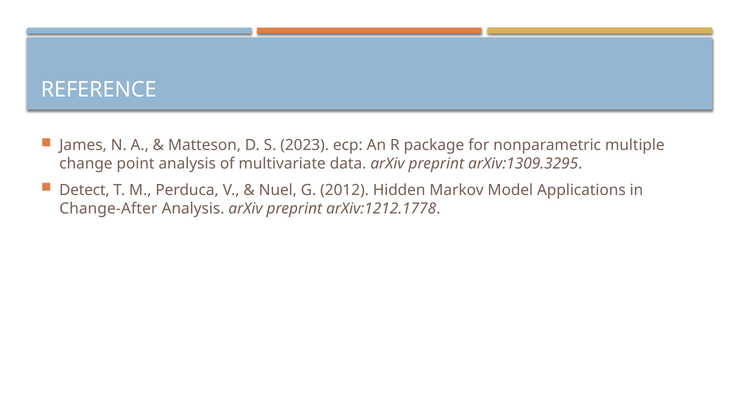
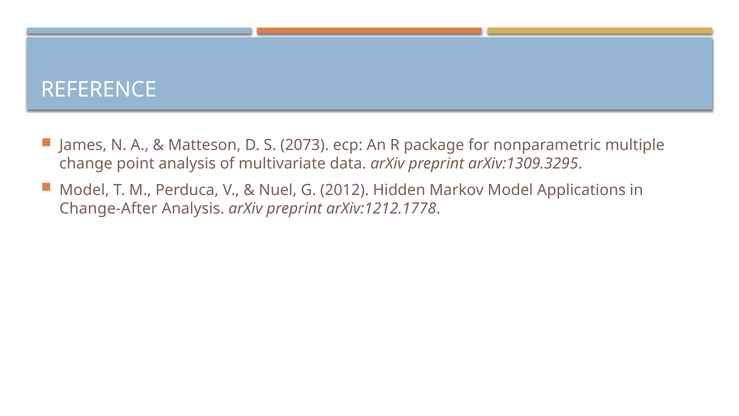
2023: 2023 -> 2073
Detect at (84, 190): Detect -> Model
